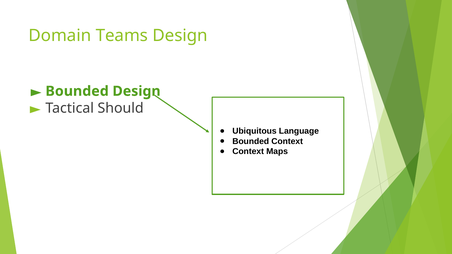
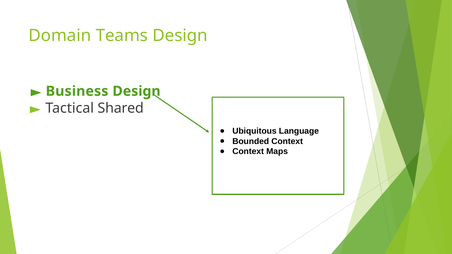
Bounded at (77, 91): Bounded -> Business
Should: Should -> Shared
